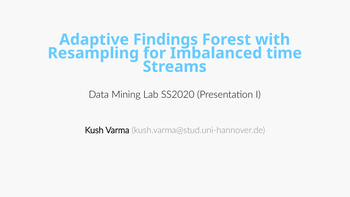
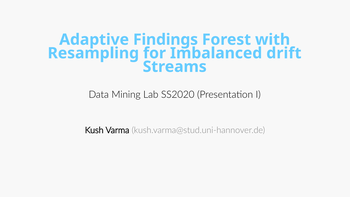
time: time -> drift
